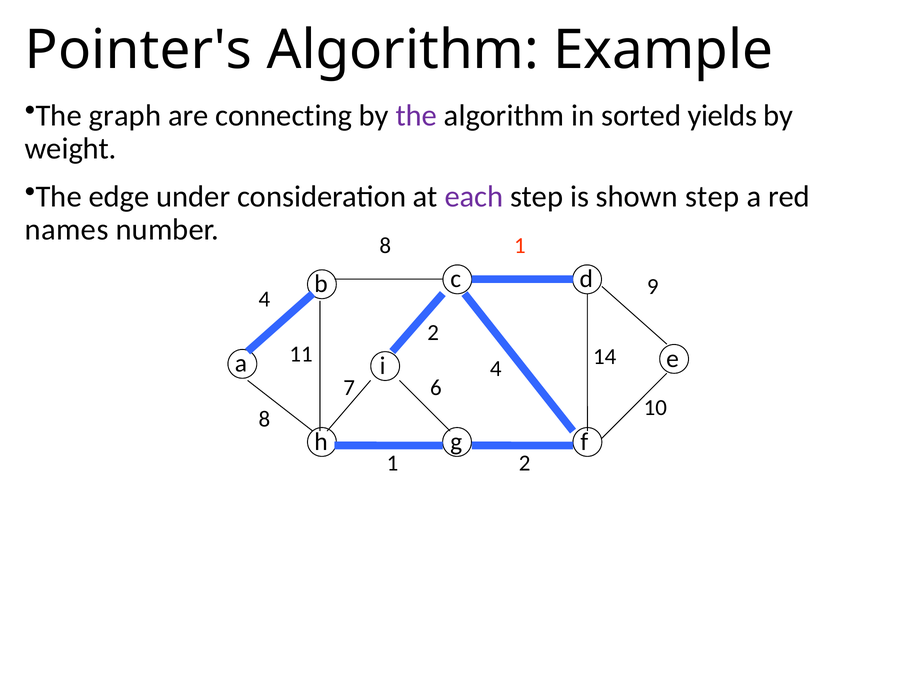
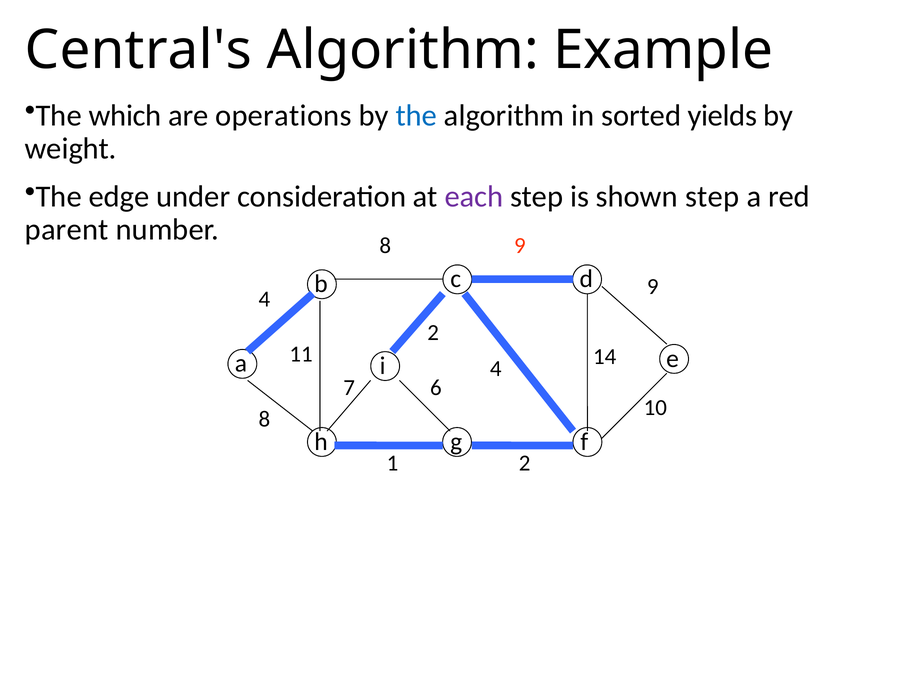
Pointer's: Pointer's -> Central's
graph: graph -> which
connecting: connecting -> operations
the at (416, 115) colour: purple -> blue
names: names -> parent
8 1: 1 -> 9
